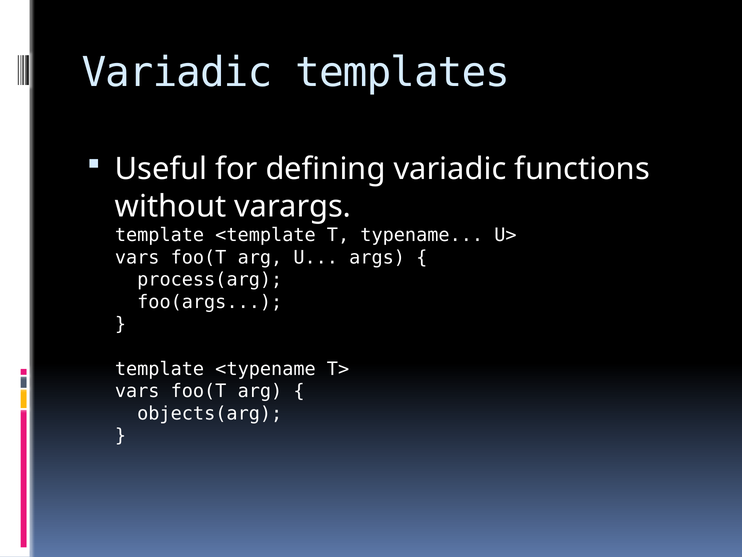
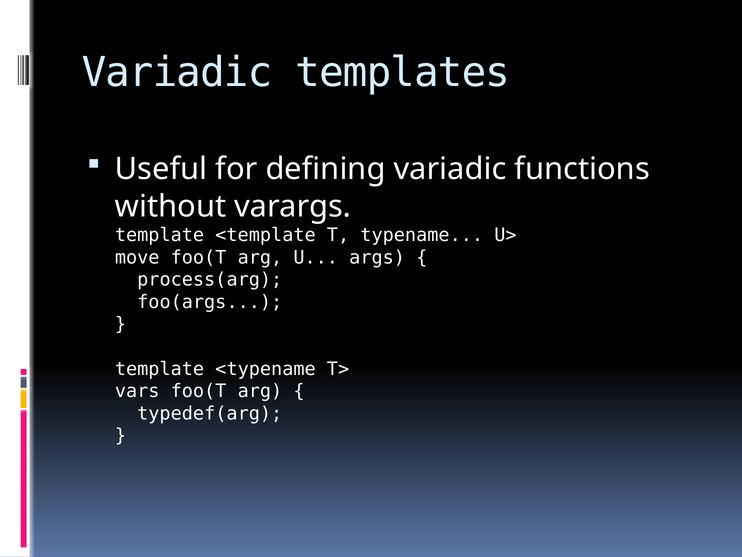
vars at (137, 257): vars -> move
objects(arg: objects(arg -> typedef(arg
